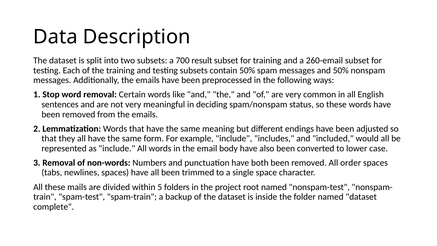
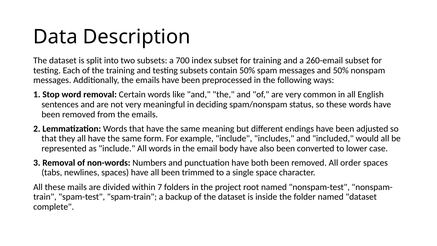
result: result -> index
5: 5 -> 7
